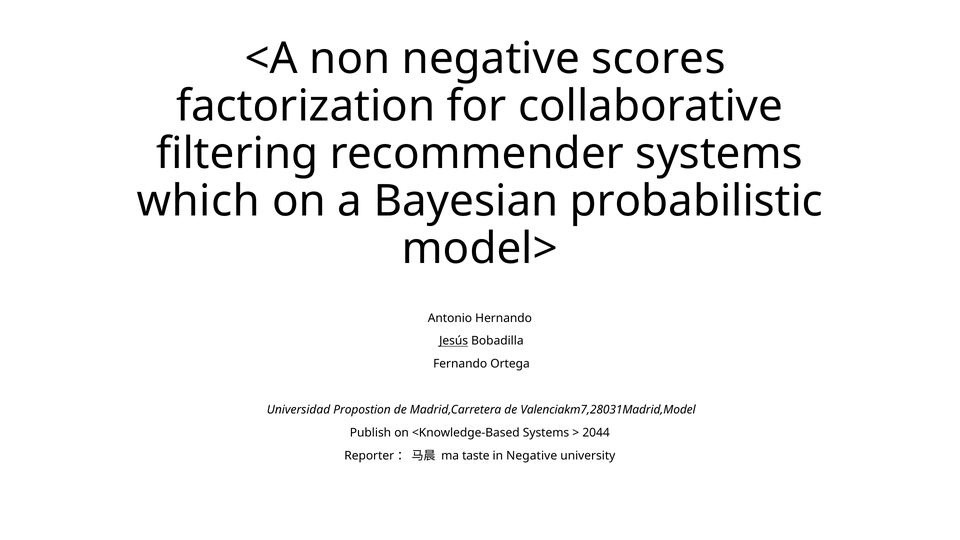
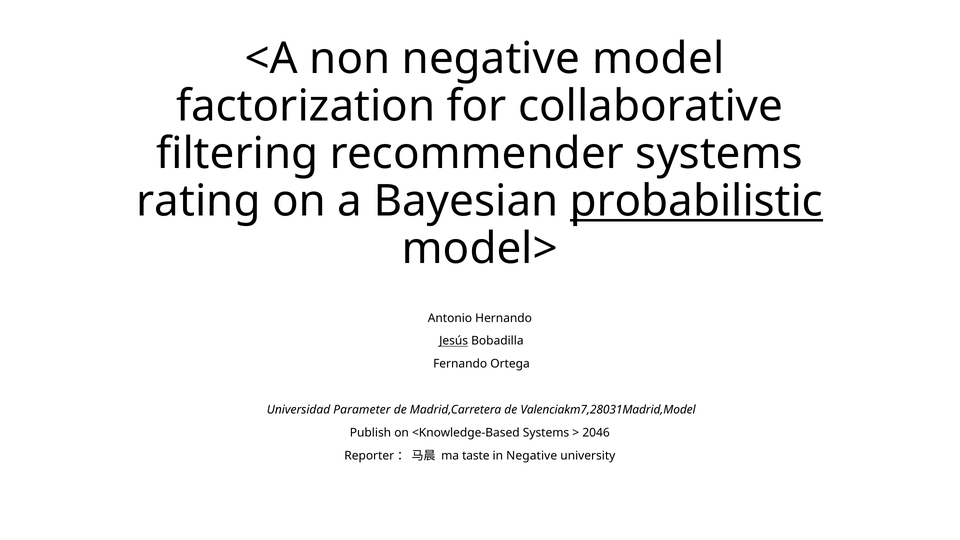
scores: scores -> model
which: which -> rating
probabilistic underline: none -> present
Propostion: Propostion -> Parameter
2044: 2044 -> 2046
